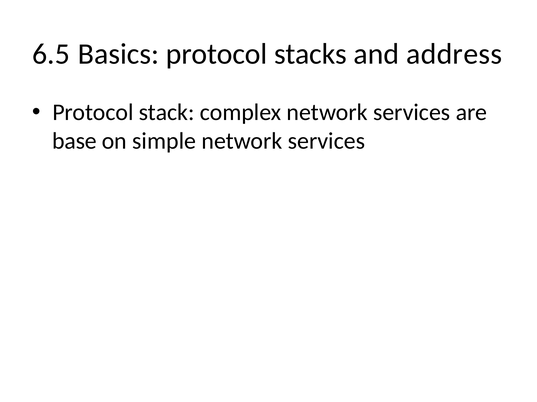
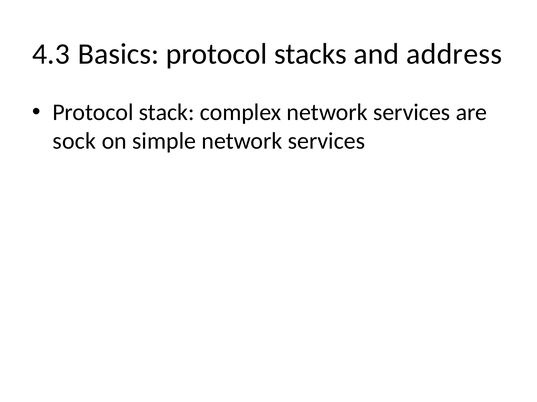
6.5: 6.5 -> 4.3
base: base -> sock
